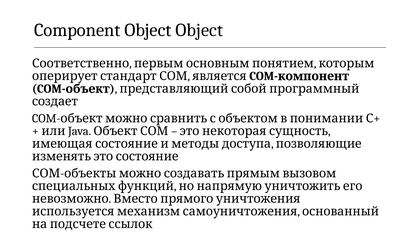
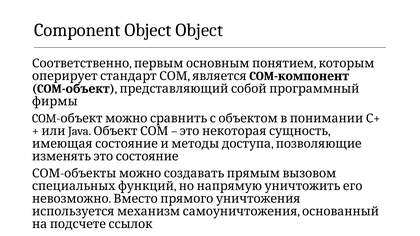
создает: создает -> фирмы
